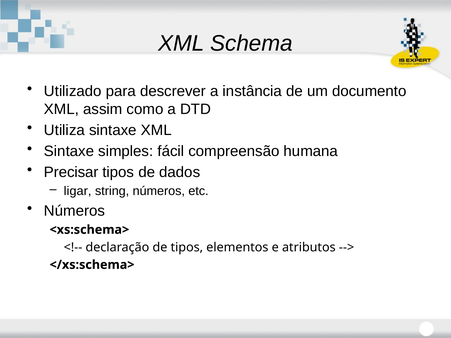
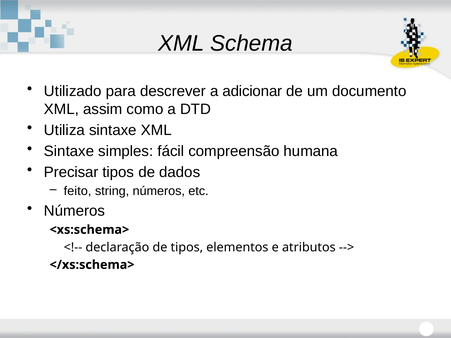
instância: instância -> adicionar
ligar: ligar -> feito
